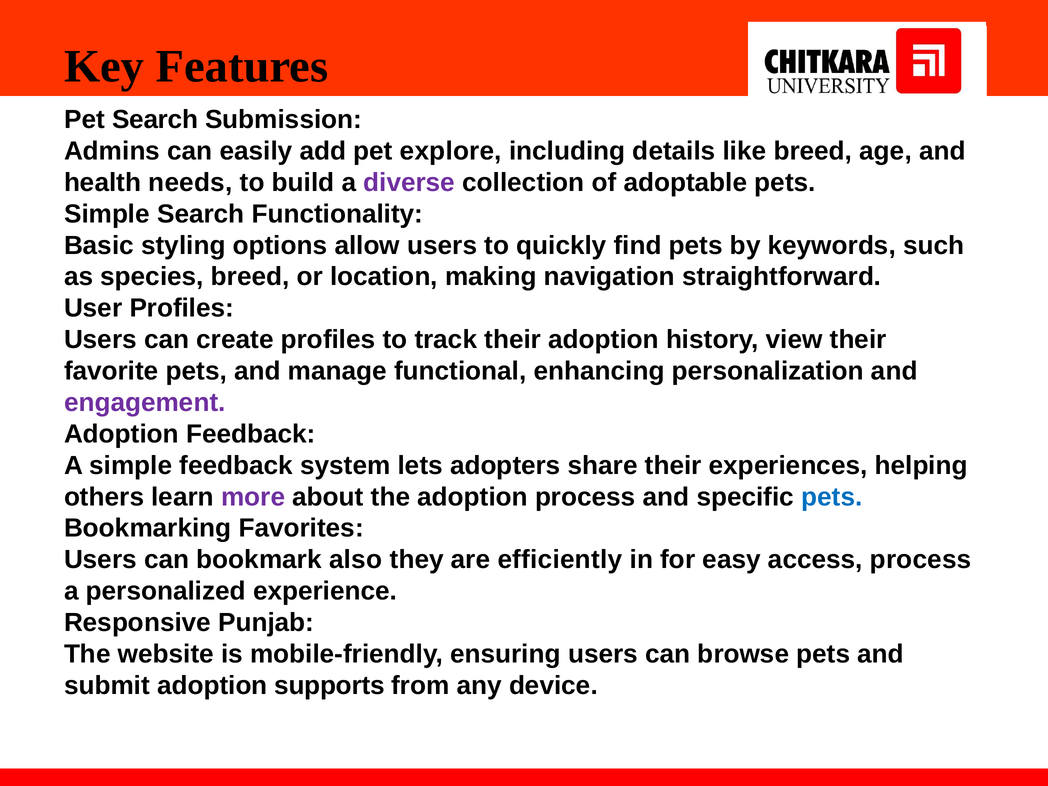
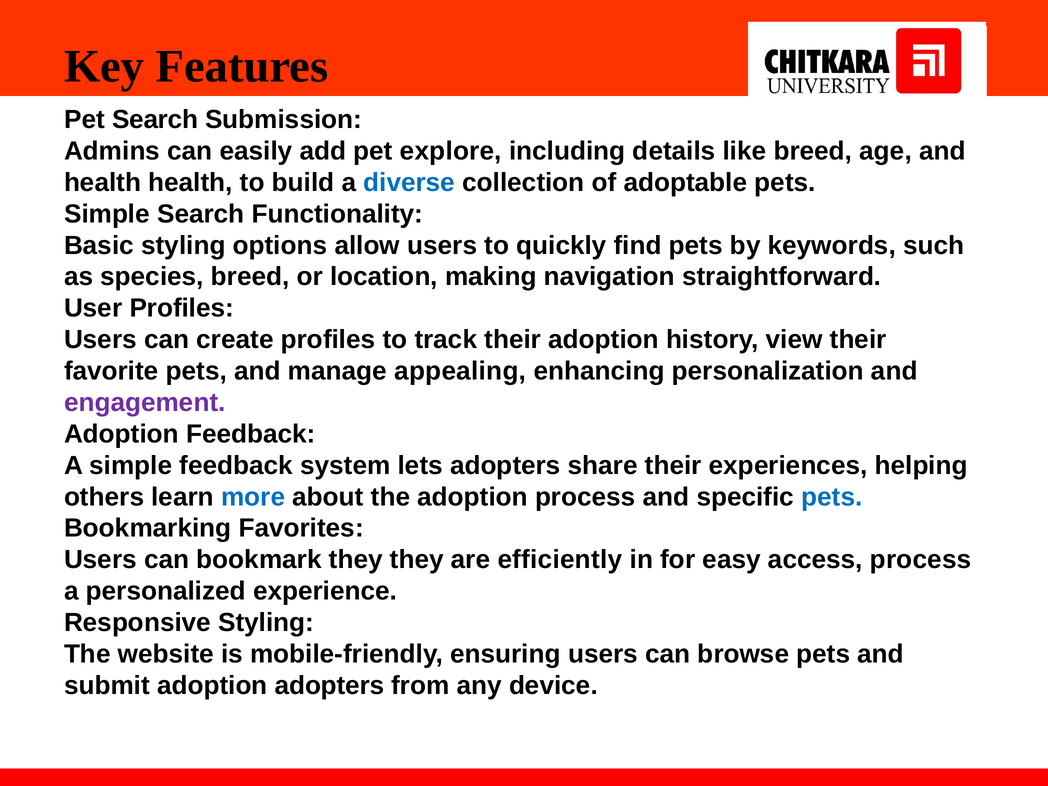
health needs: needs -> health
diverse colour: purple -> blue
functional: functional -> appealing
more colour: purple -> blue
bookmark also: also -> they
Responsive Punjab: Punjab -> Styling
adoption supports: supports -> adopters
